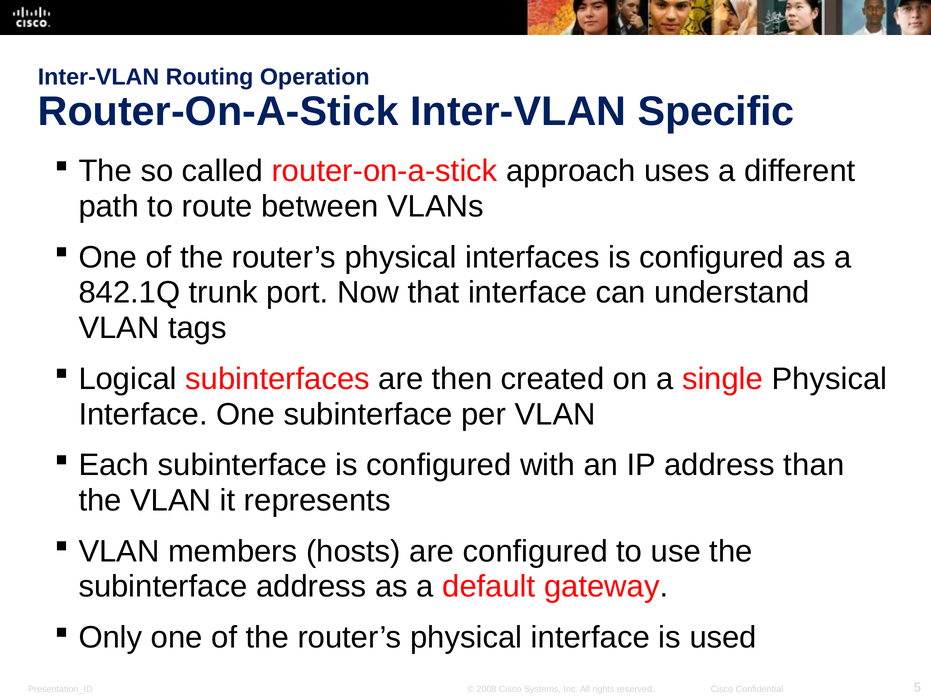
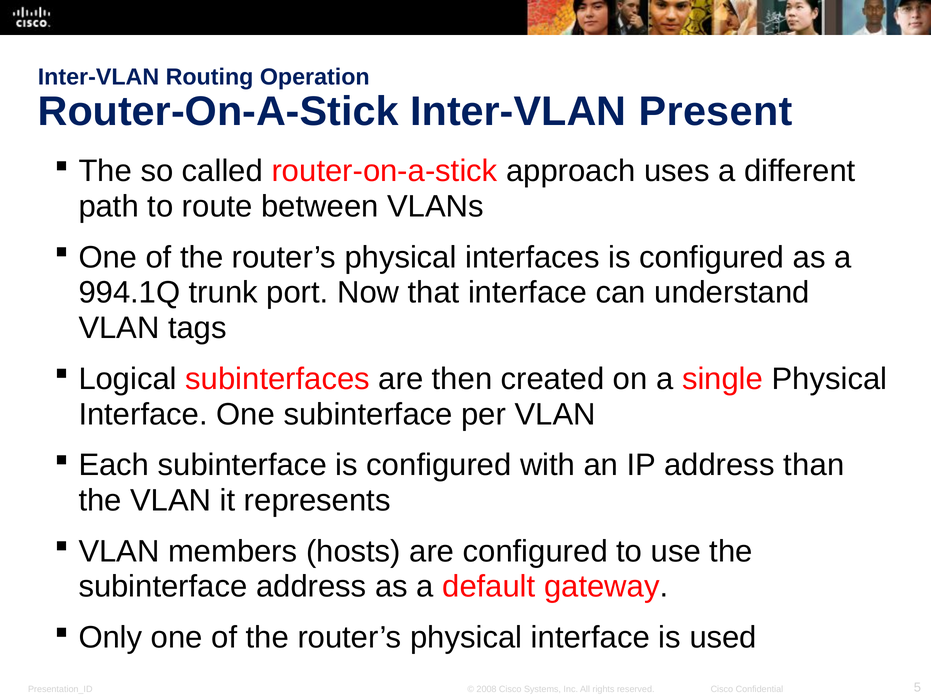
Specific: Specific -> Present
842.1Q: 842.1Q -> 994.1Q
